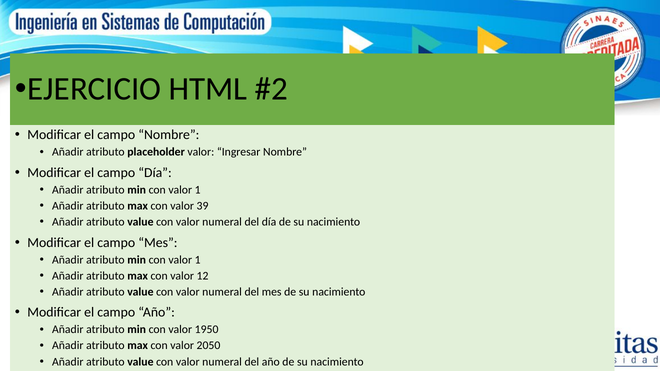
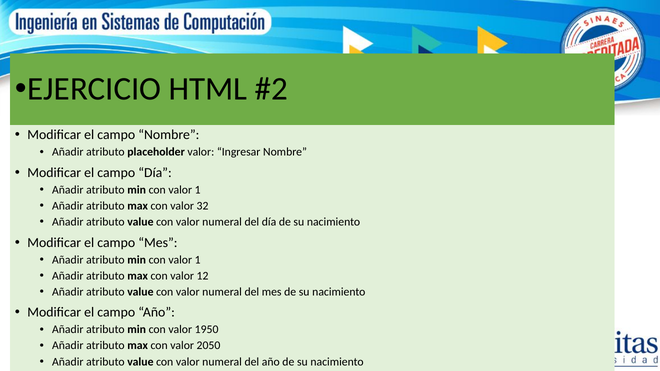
39: 39 -> 32
